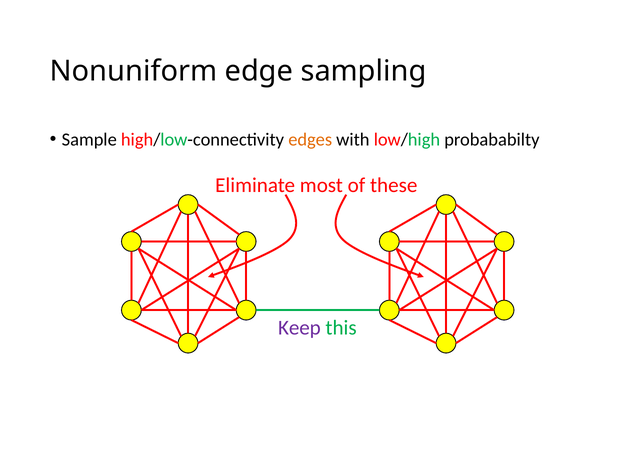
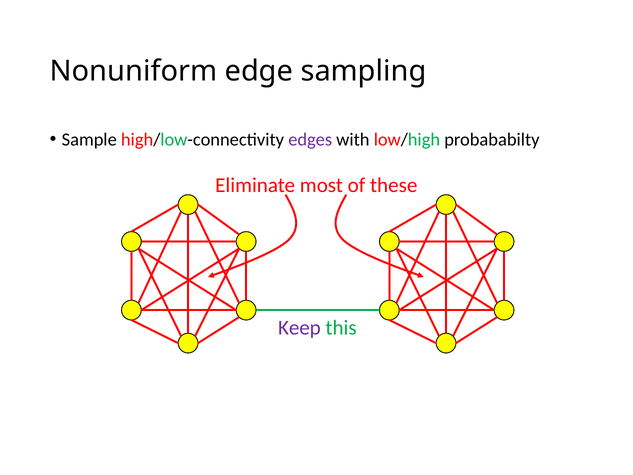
edges colour: orange -> purple
